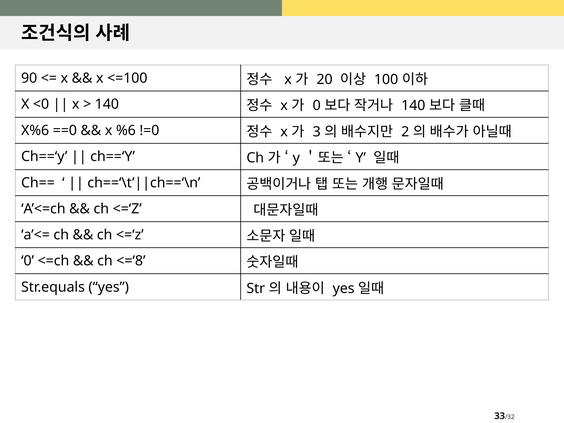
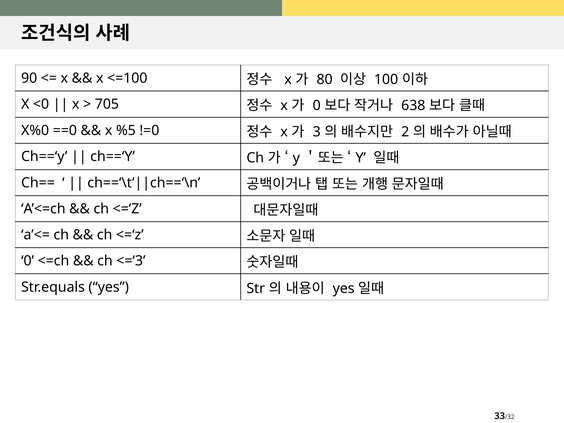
20: 20 -> 80
140 at (107, 104): 140 -> 705
140 at (413, 106): 140 -> 638
X%6: X%6 -> X%0
%6: %6 -> %5
<=‘8: <=‘8 -> <=‘3
